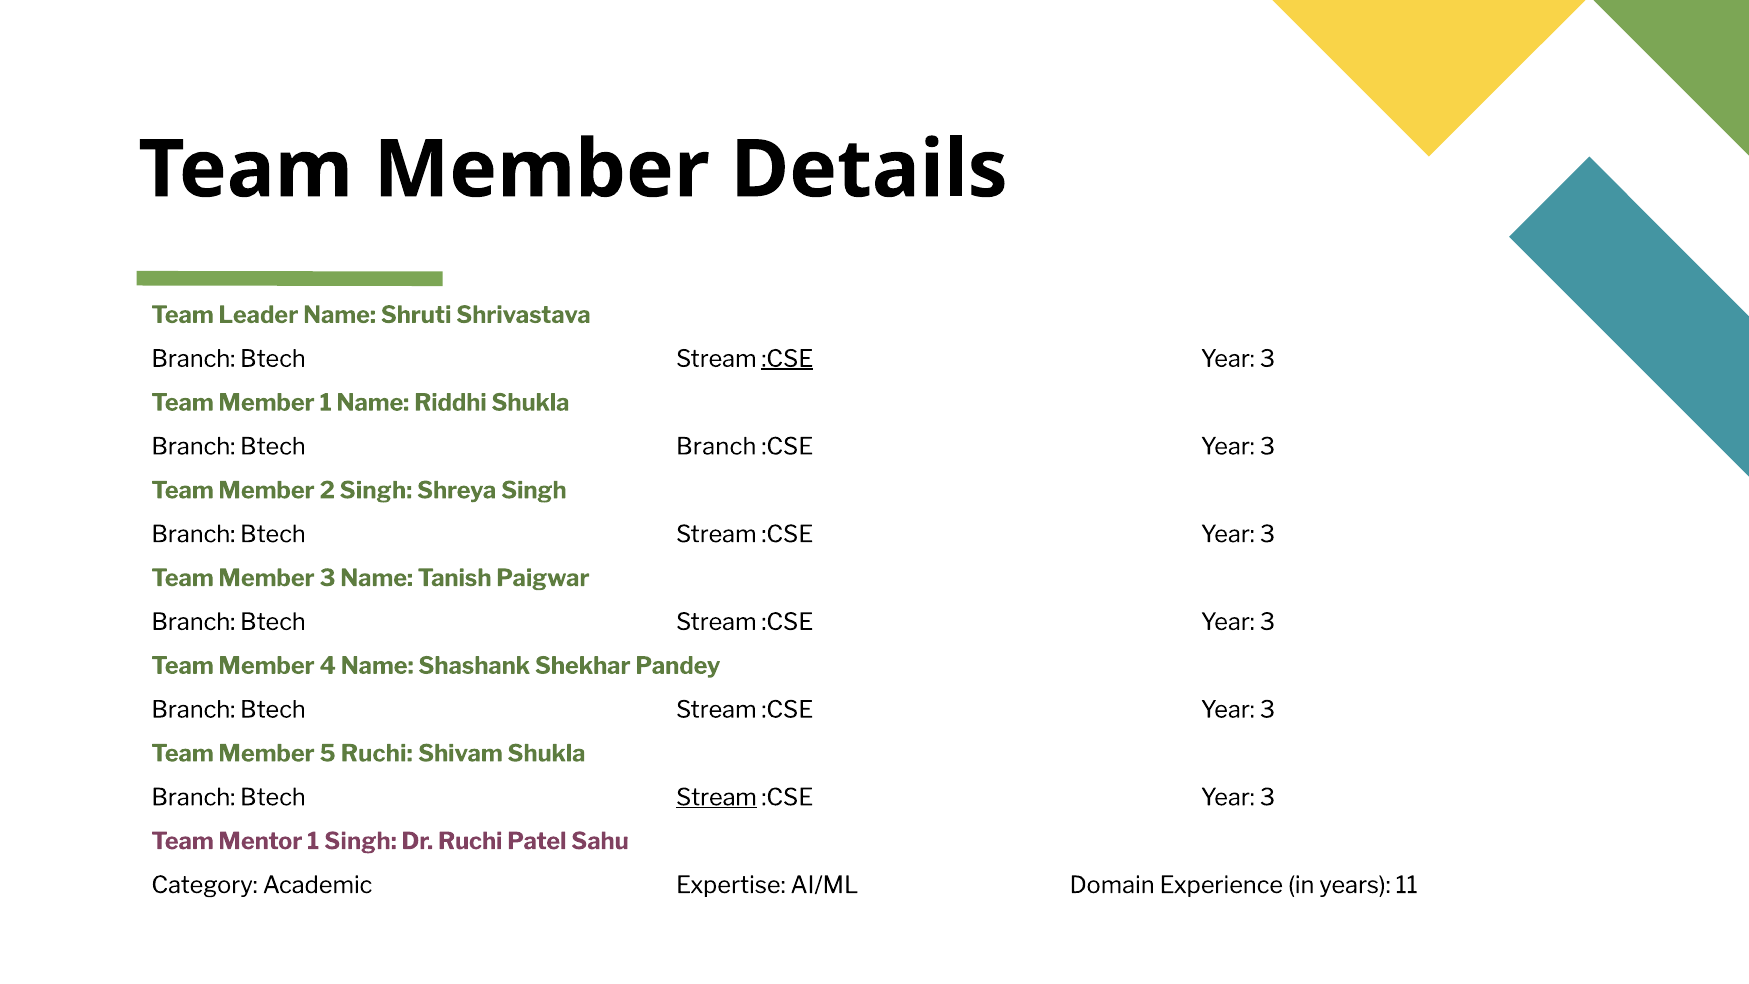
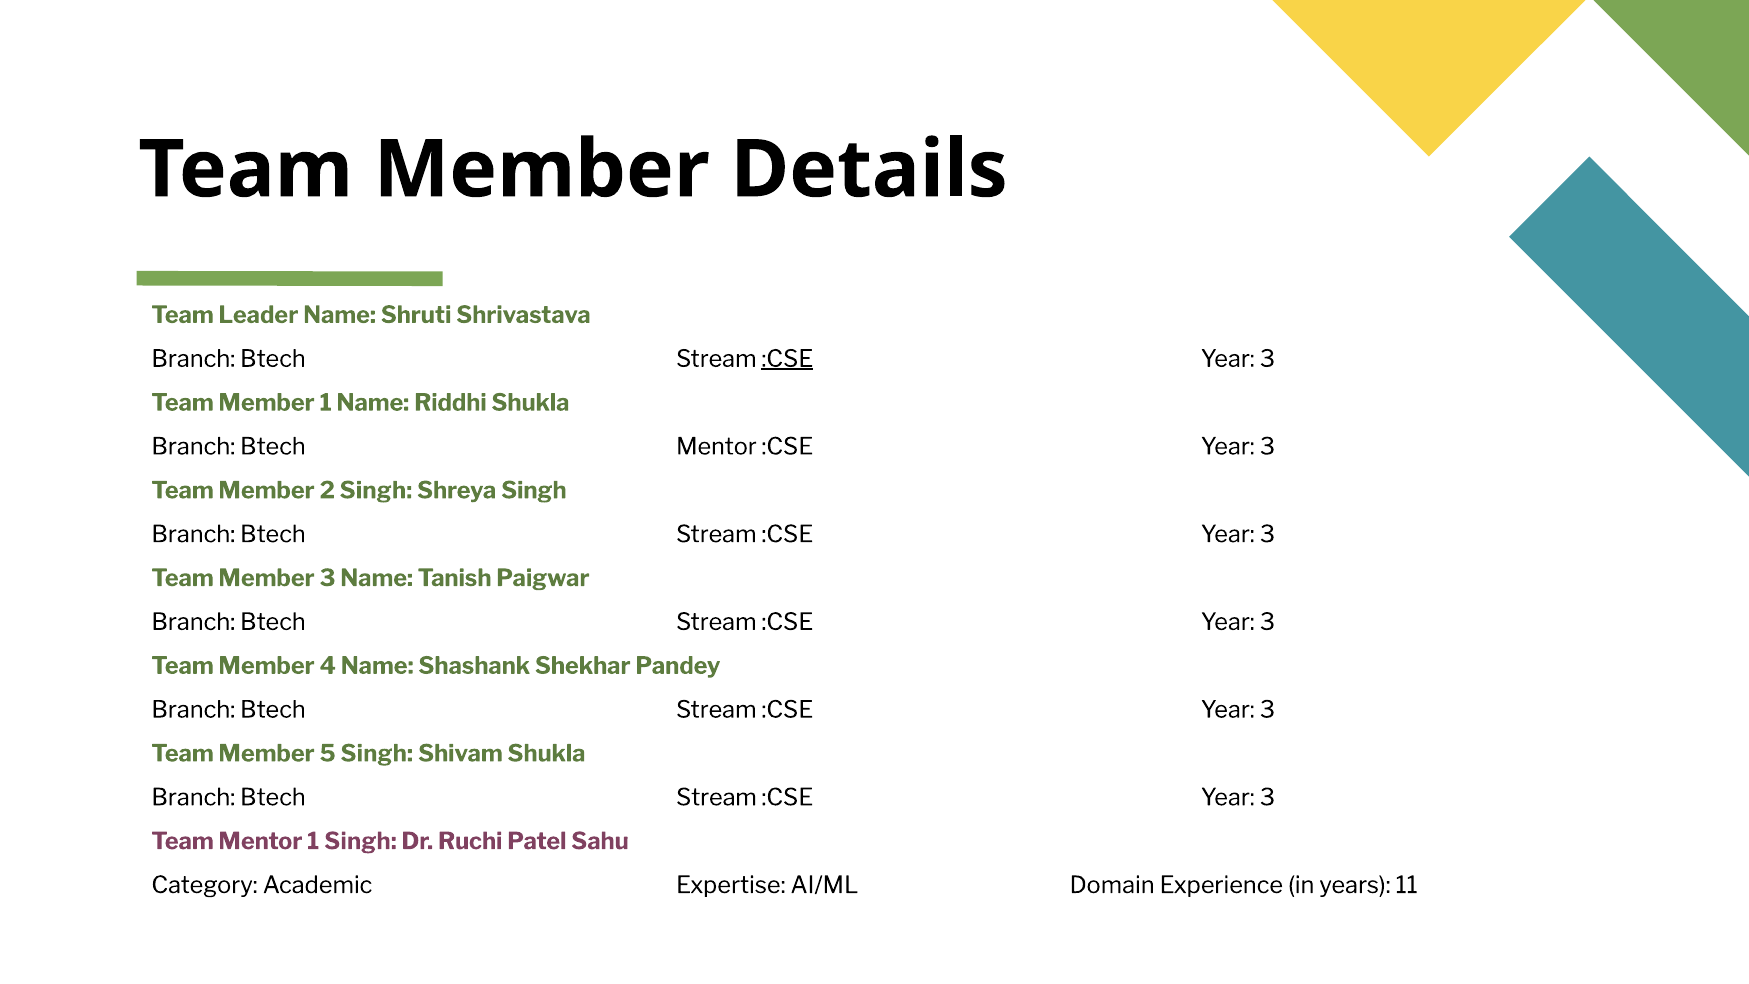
Btech Branch: Branch -> Mentor
5 Ruchi: Ruchi -> Singh
Stream at (716, 797) underline: present -> none
